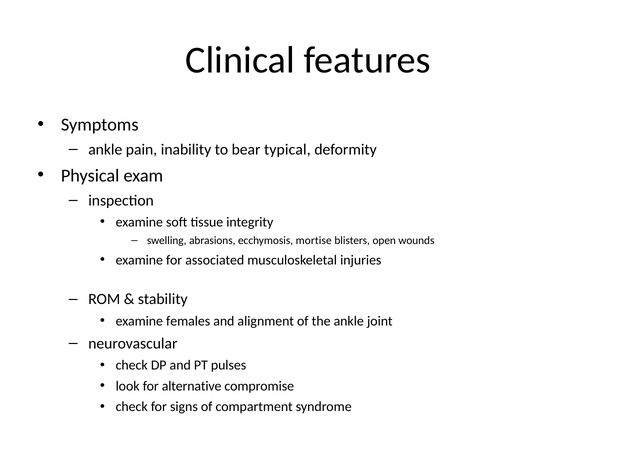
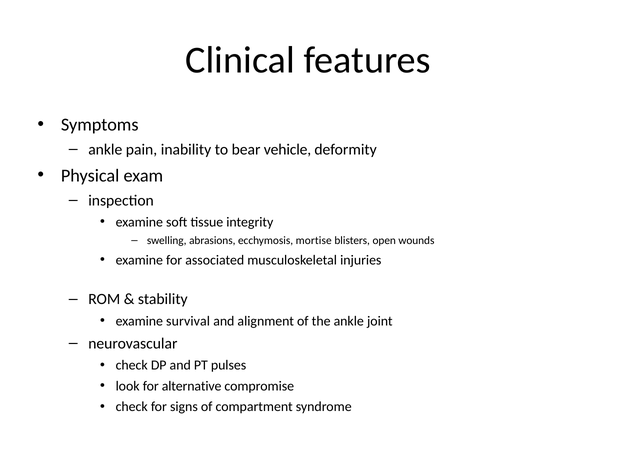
typical: typical -> vehicle
females: females -> survival
